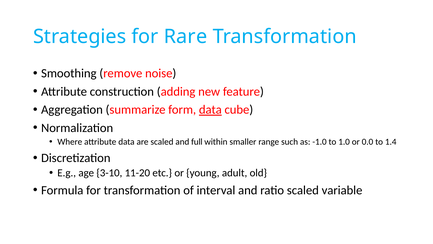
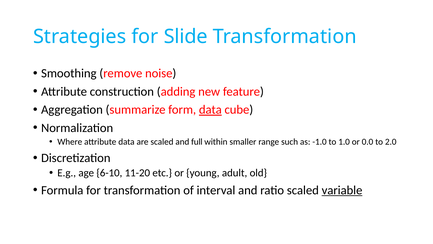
Rare: Rare -> Slide
1.4: 1.4 -> 2.0
3-10: 3-10 -> 6-10
variable underline: none -> present
